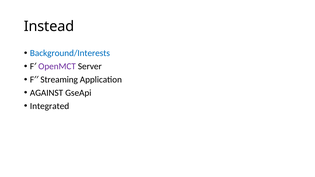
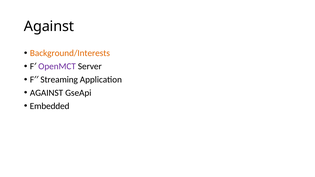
Instead at (49, 26): Instead -> Against
Background/Interests colour: blue -> orange
Integrated: Integrated -> Embedded
